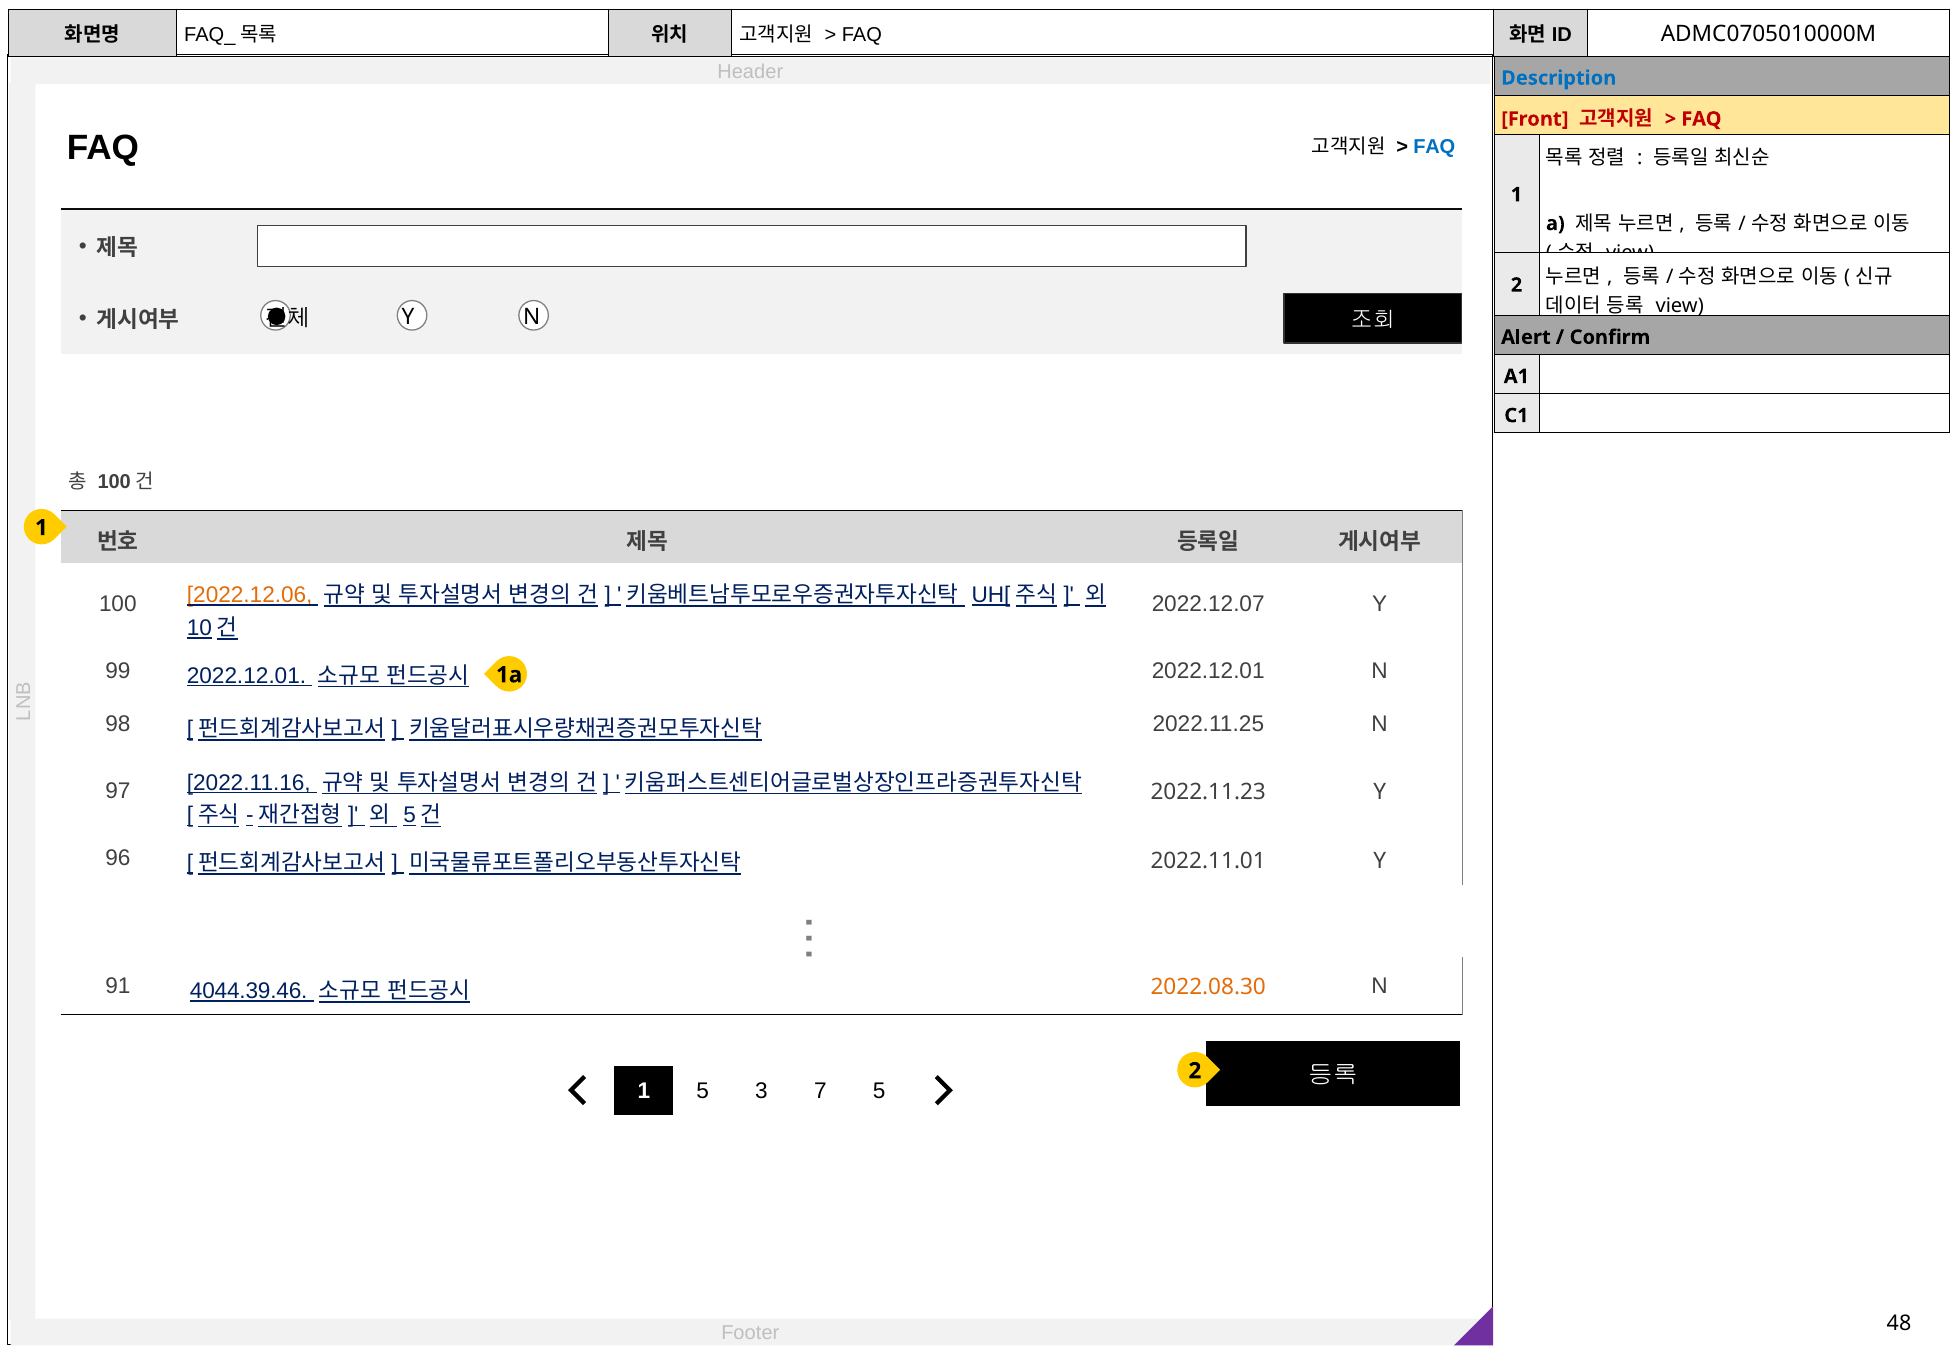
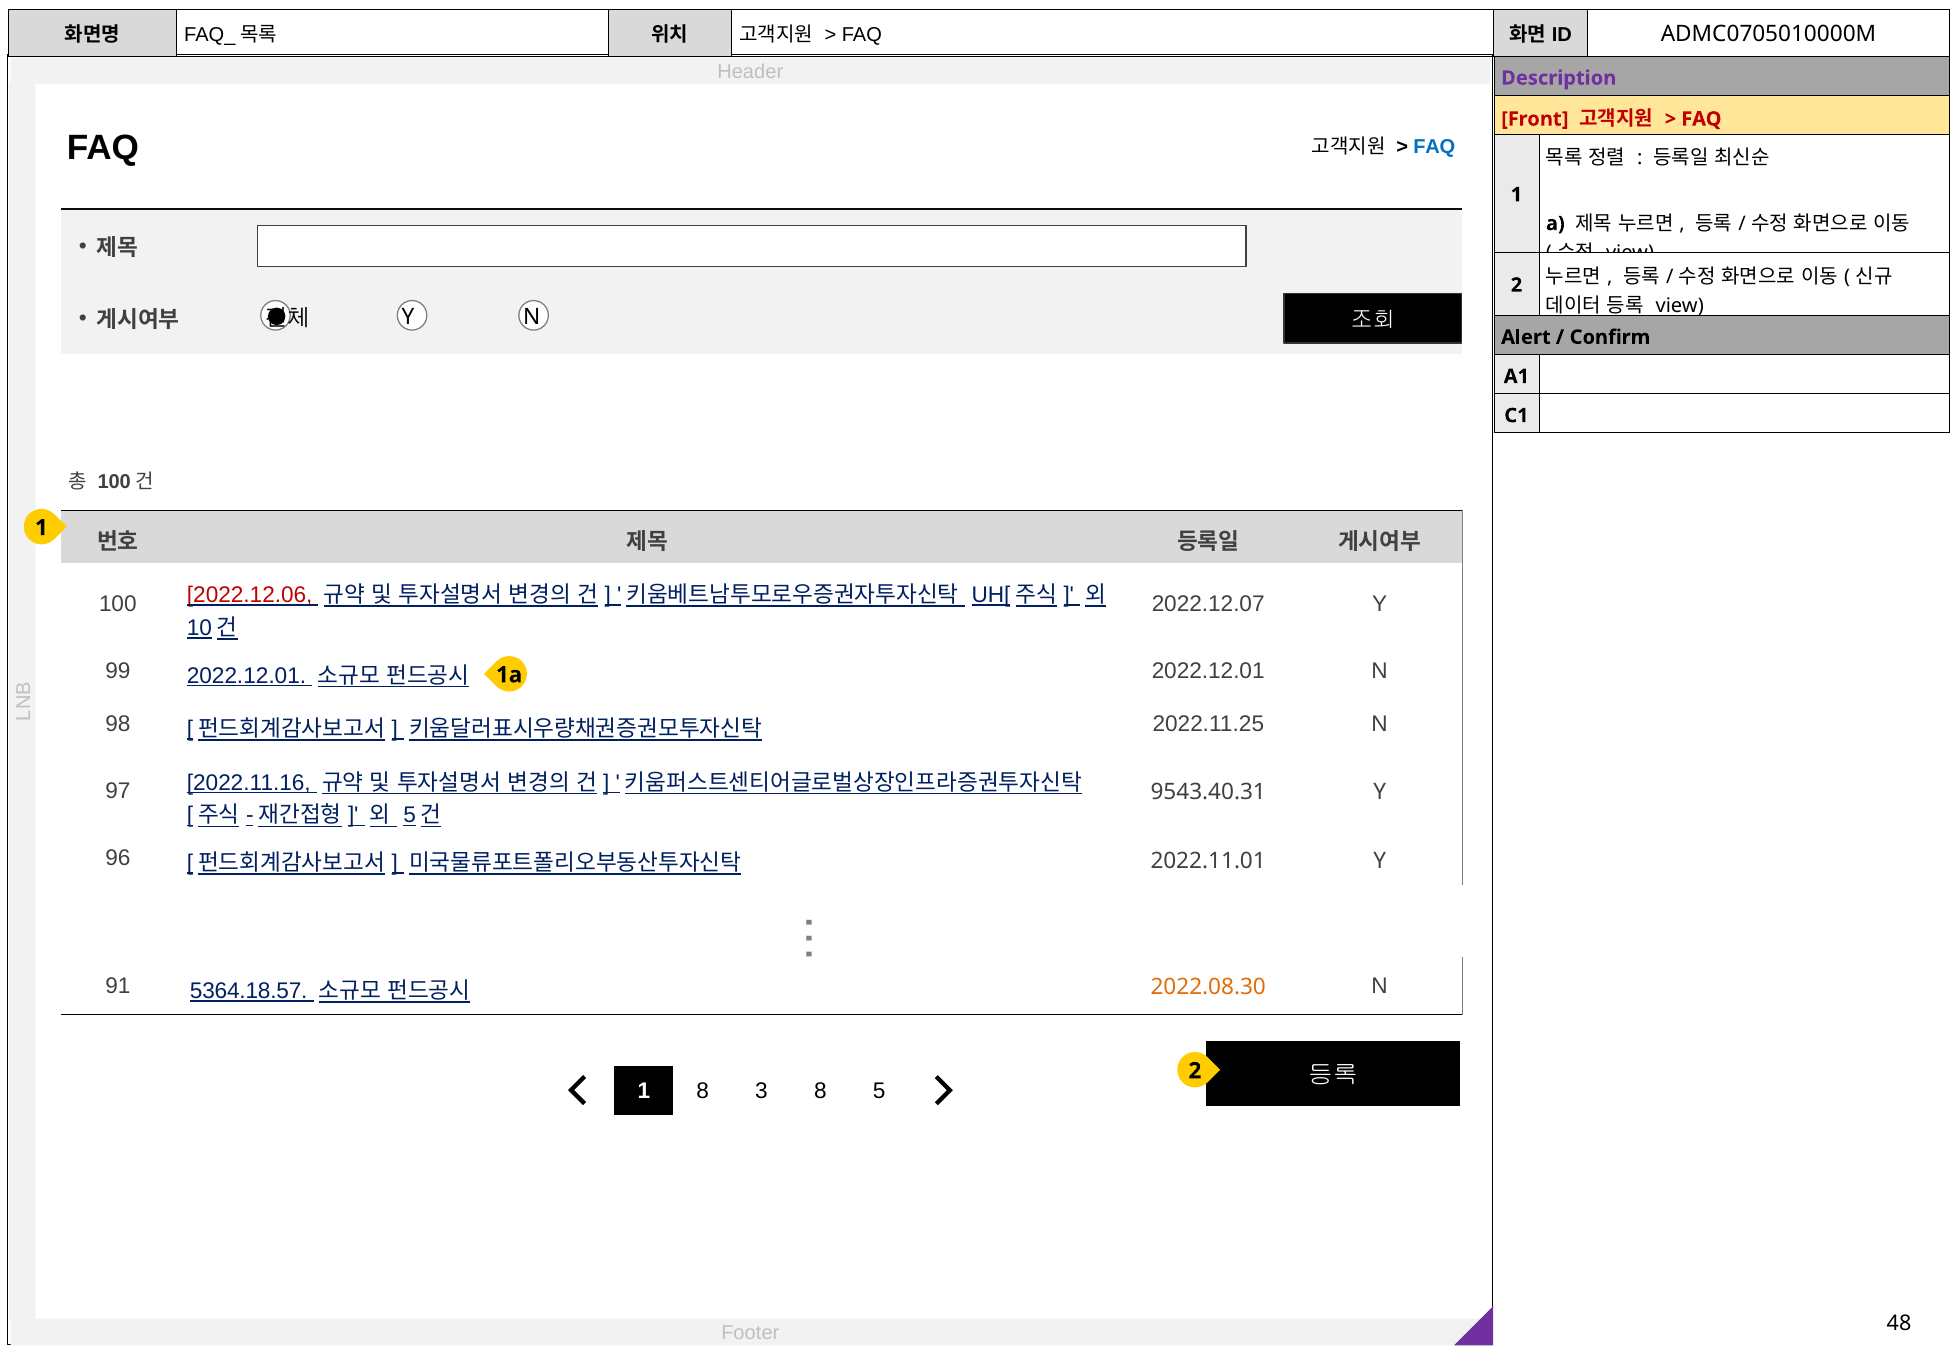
Description colour: blue -> purple
2022.12.06 colour: orange -> red
2022.11.23: 2022.11.23 -> 9543.40.31
4044.39.46: 4044.39.46 -> 5364.18.57
1 5: 5 -> 8
3 7: 7 -> 8
